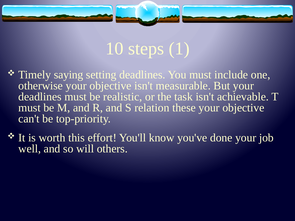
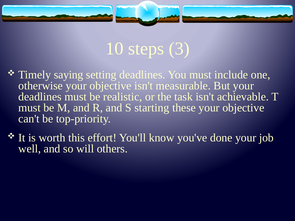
1: 1 -> 3
relation: relation -> starting
